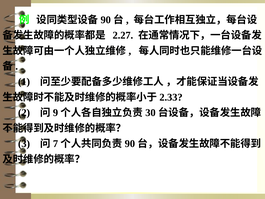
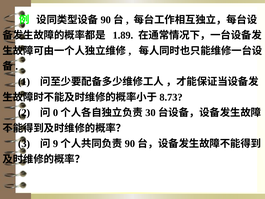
2.27: 2.27 -> 1.89
2.33: 2.33 -> 8.73
9: 9 -> 0
7: 7 -> 9
